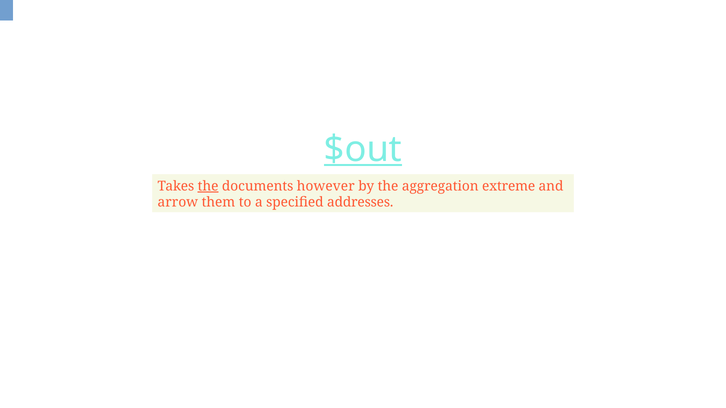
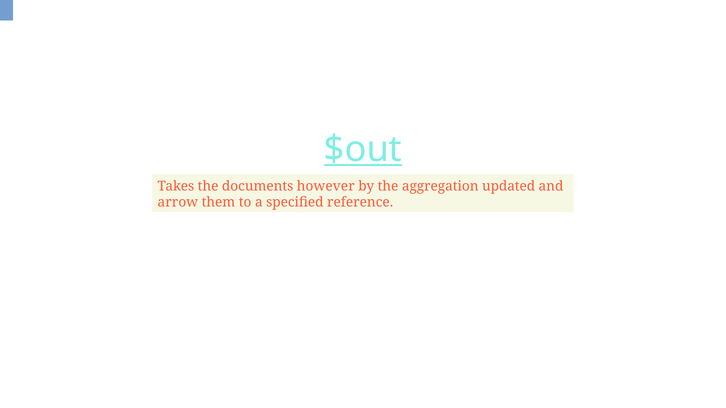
the at (208, 186) underline: present -> none
extreme: extreme -> updated
addresses: addresses -> reference
